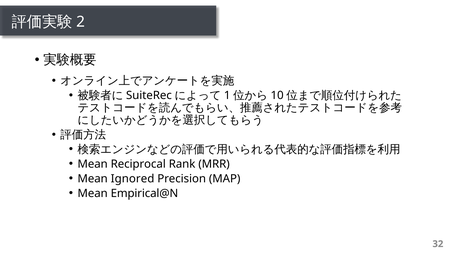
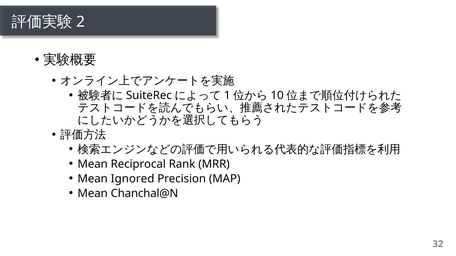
Empirical@N: Empirical@N -> Chanchal@N
